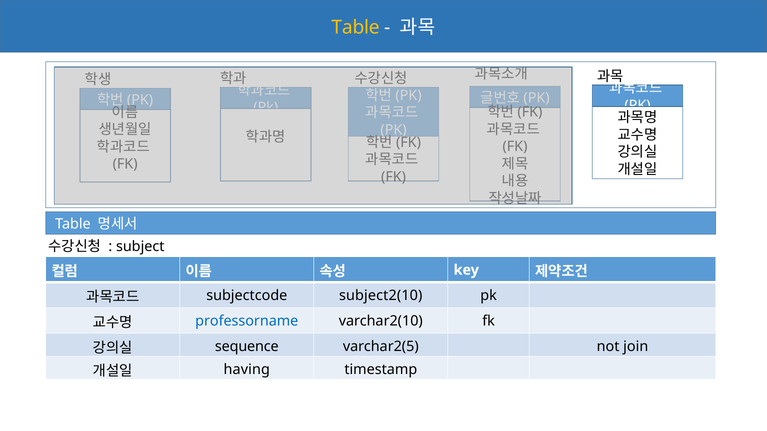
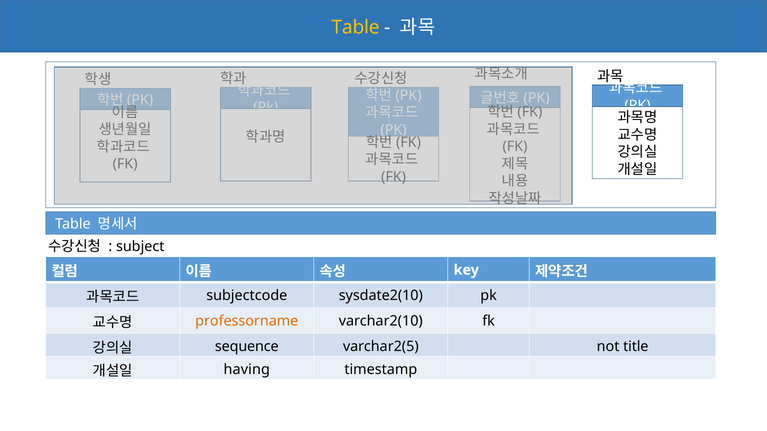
subject2(10: subject2(10 -> sysdate2(10
professorname colour: blue -> orange
join: join -> title
